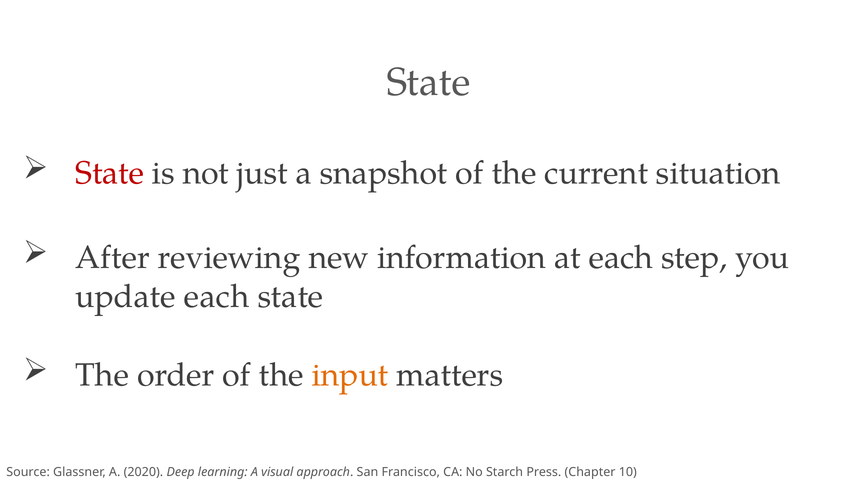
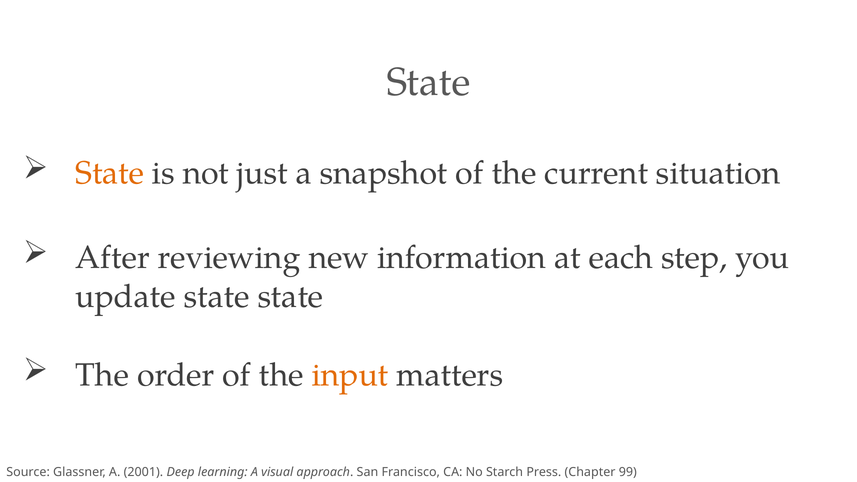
State at (110, 173) colour: red -> orange
update each: each -> state
2020: 2020 -> 2001
10: 10 -> 99
